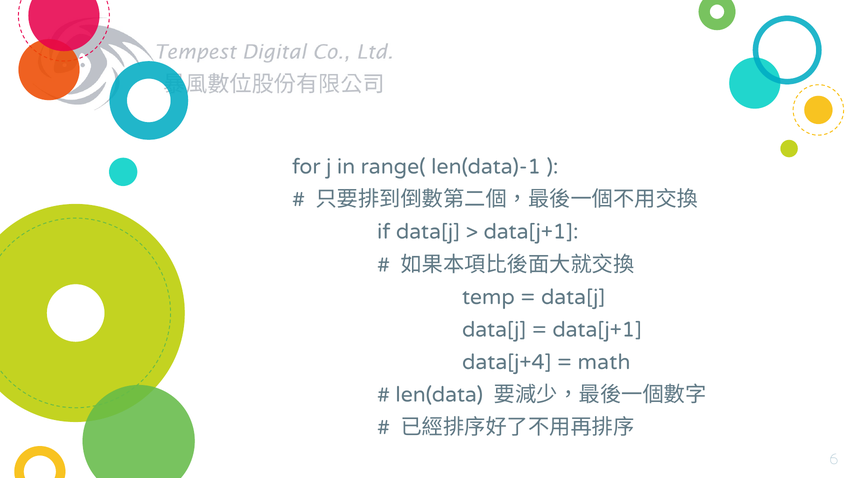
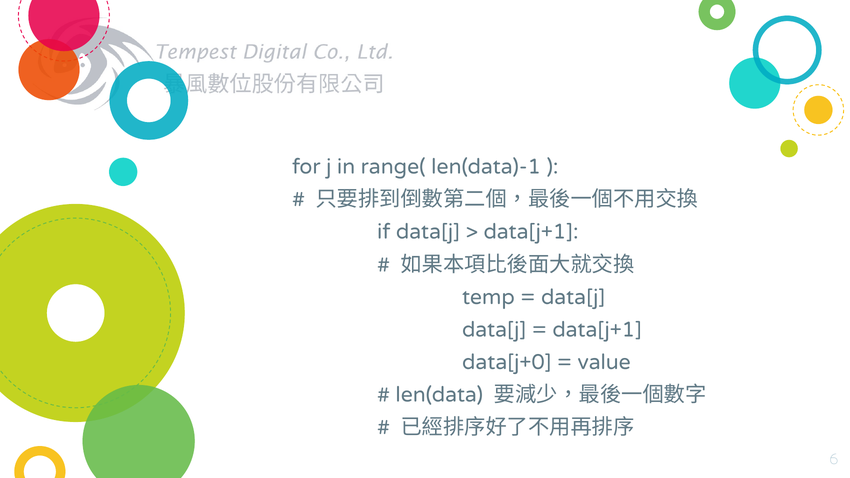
data[j+4: data[j+4 -> data[j+0
math: math -> value
